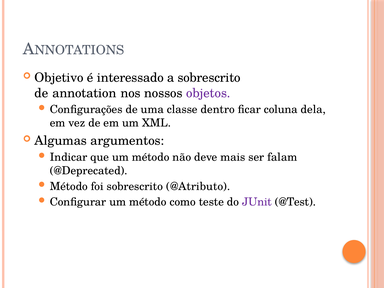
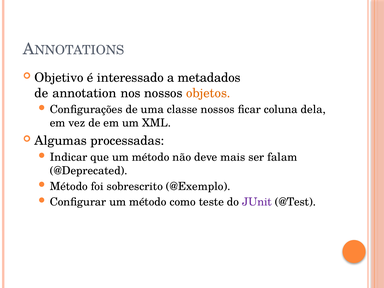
a sobrescrito: sobrescrito -> metadados
objetos colour: purple -> orange
classe dentro: dentro -> nossos
argumentos: argumentos -> processadas
@Atributo: @Atributo -> @Exemplo
